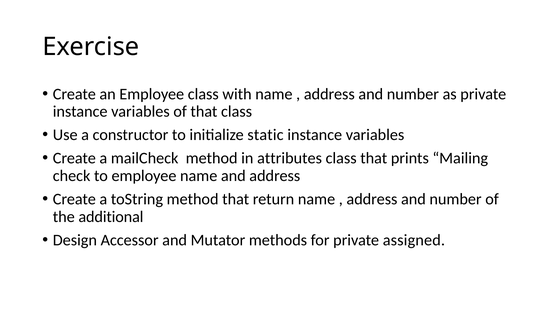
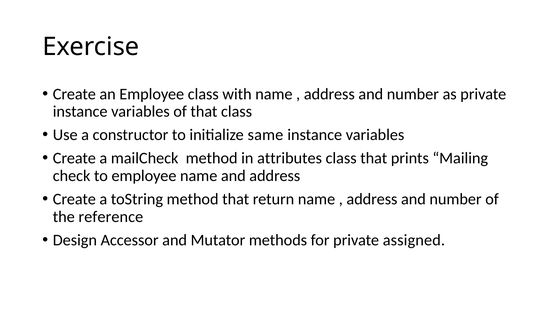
static: static -> same
additional: additional -> reference
